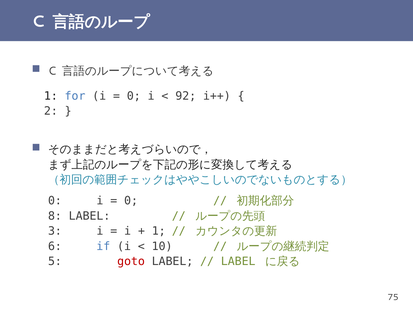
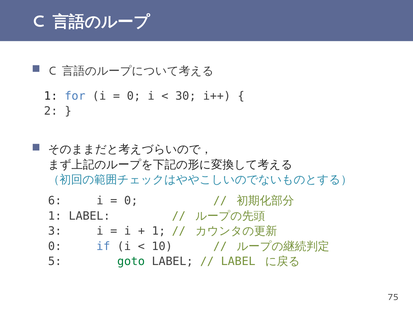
92: 92 -> 30
0 at (55, 201): 0 -> 6
8 at (55, 216): 8 -> 1
6 at (55, 246): 6 -> 0
goto colour: red -> green
